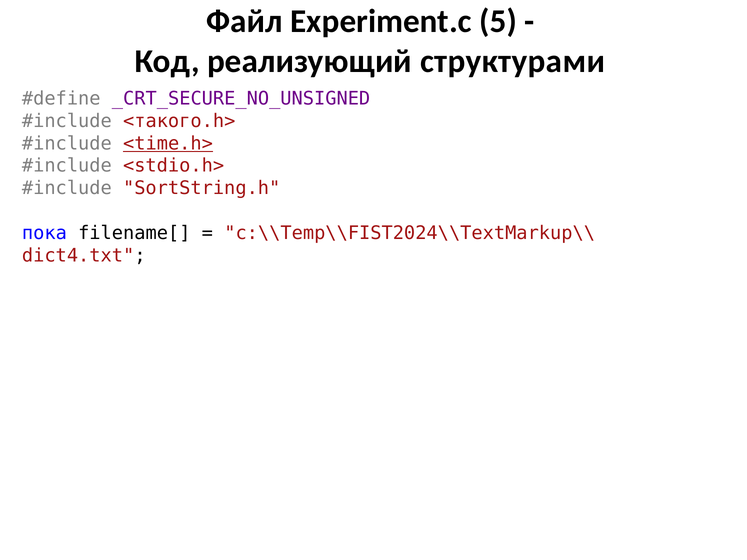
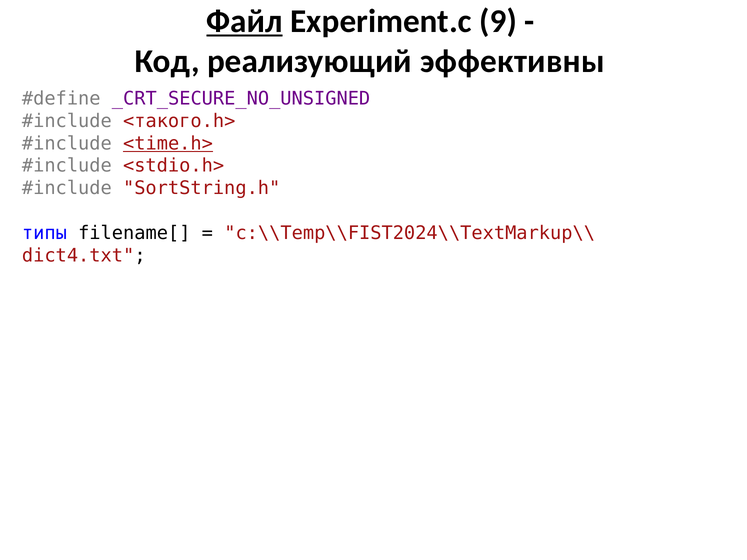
Файл underline: none -> present
5: 5 -> 9
структурами: структурами -> эффективны
пока: пока -> типы
